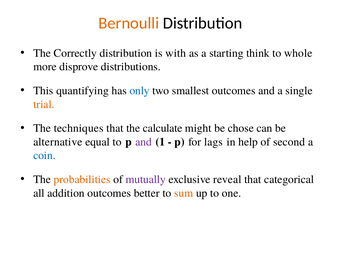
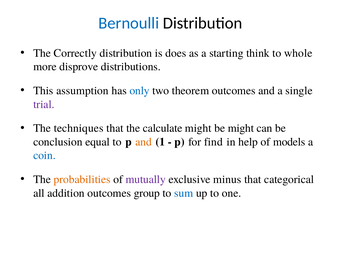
Bernoulli colour: orange -> blue
with: with -> does
quantifying: quantifying -> assumption
smallest: smallest -> theorem
trial colour: orange -> purple
be chose: chose -> might
alternative: alternative -> conclusion
and at (144, 142) colour: purple -> orange
lags: lags -> find
second: second -> models
reveal: reveal -> minus
better: better -> group
sum colour: orange -> blue
